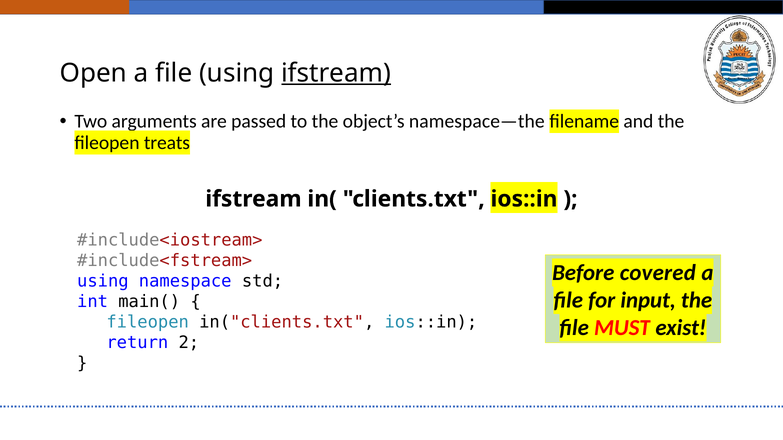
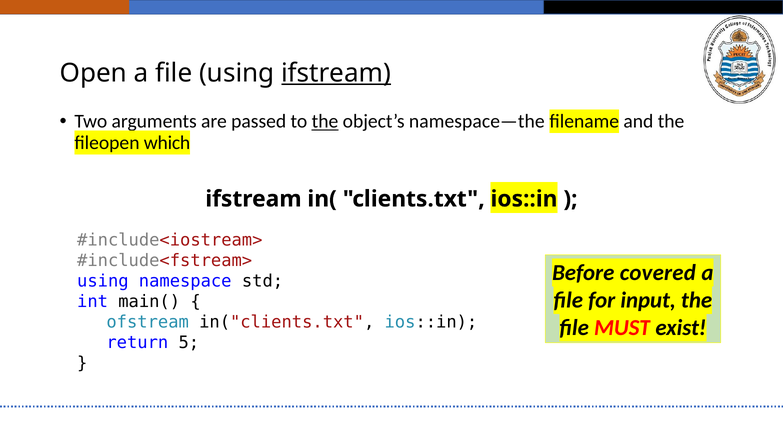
the at (325, 122) underline: none -> present
treats: treats -> which
fileopen at (148, 322): fileopen -> ofstream
2: 2 -> 5
